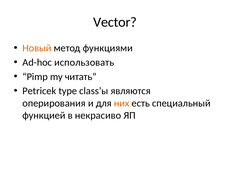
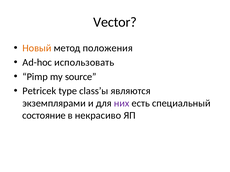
функциями: функциями -> положения
читать: читать -> source
оперирования: оперирования -> экземплярами
них colour: orange -> purple
функцией: функцией -> состояние
